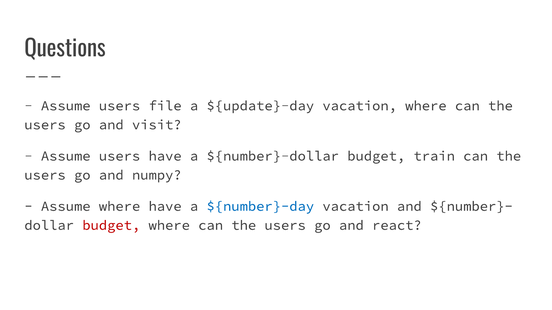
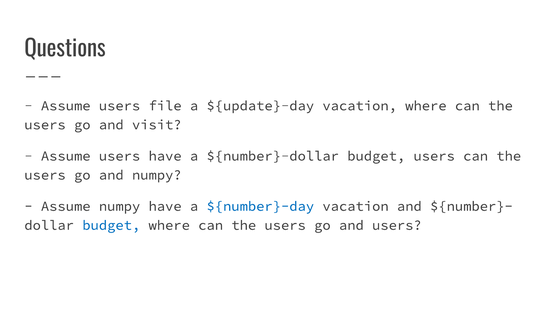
budget train: train -> users
Assume where: where -> numpy
budget at (111, 226) colour: red -> blue
and react: react -> users
